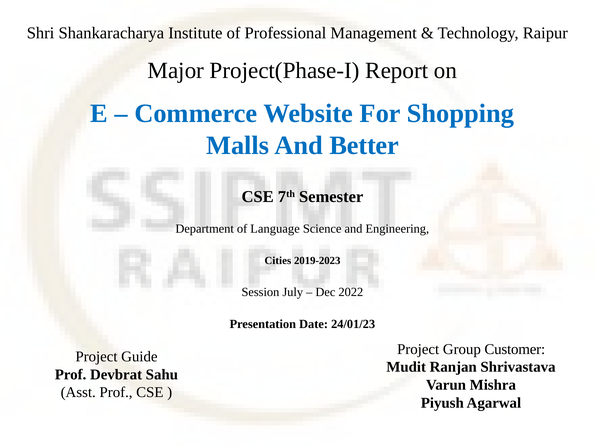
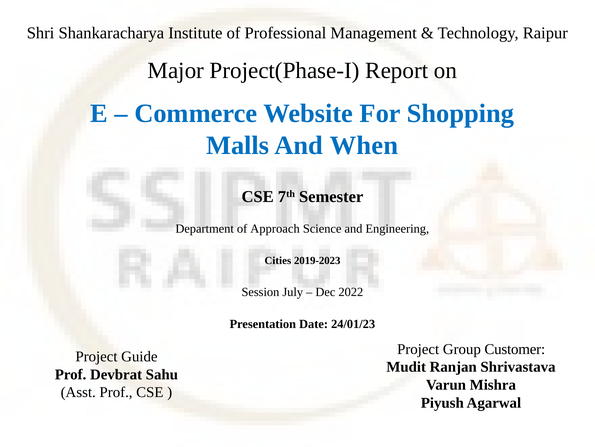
Better: Better -> When
Language: Language -> Approach
